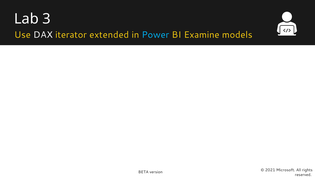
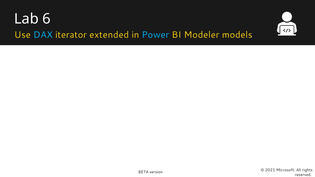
3: 3 -> 6
DAX colour: white -> light blue
Examine: Examine -> Modeler
